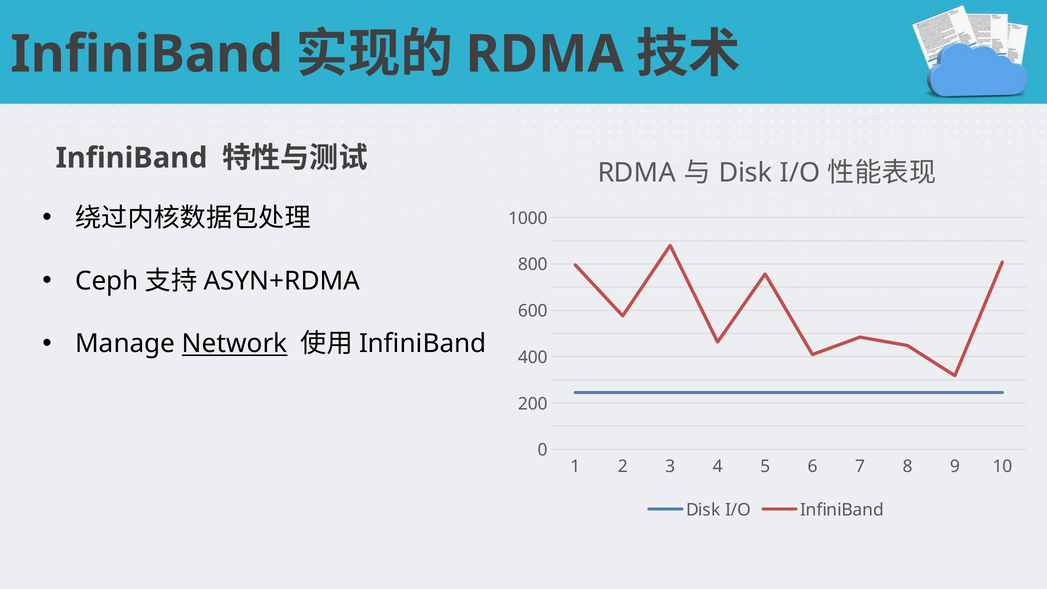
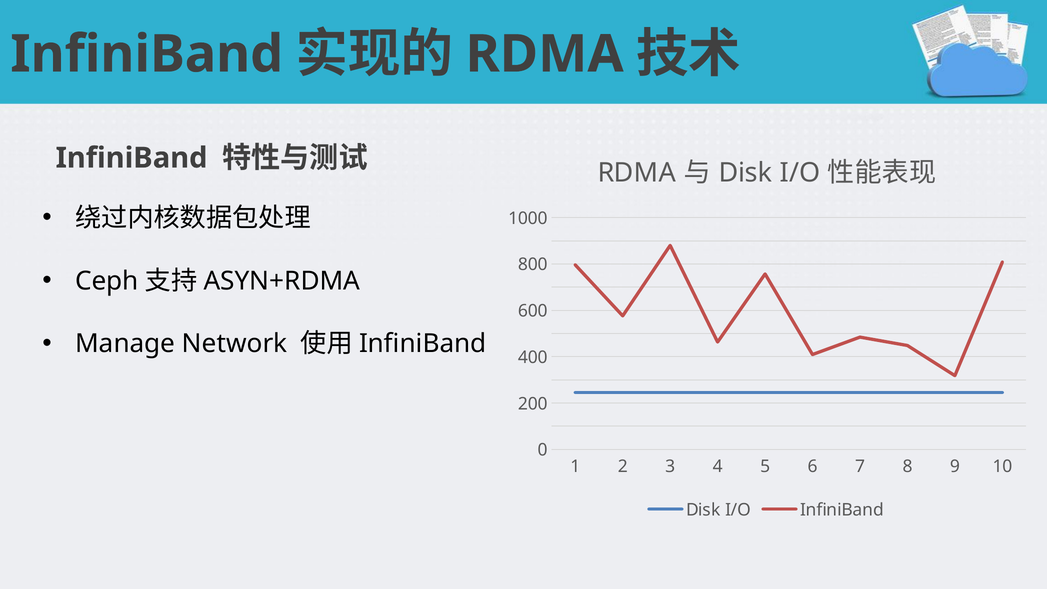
Network underline: present -> none
